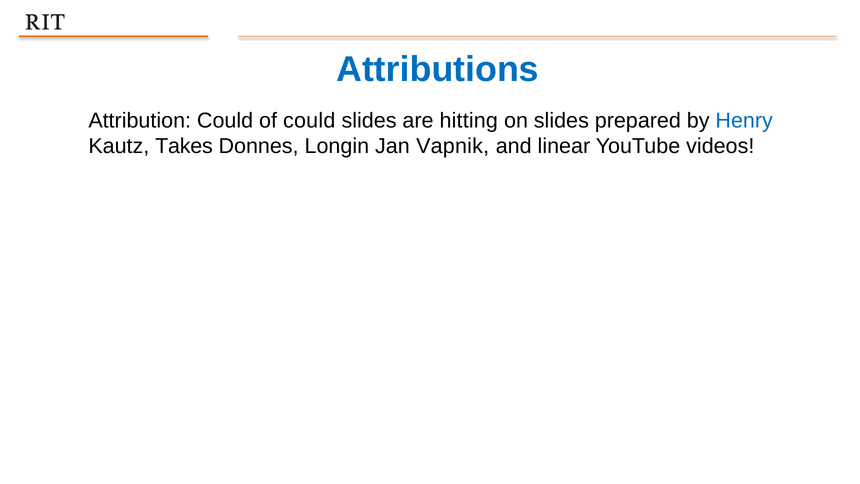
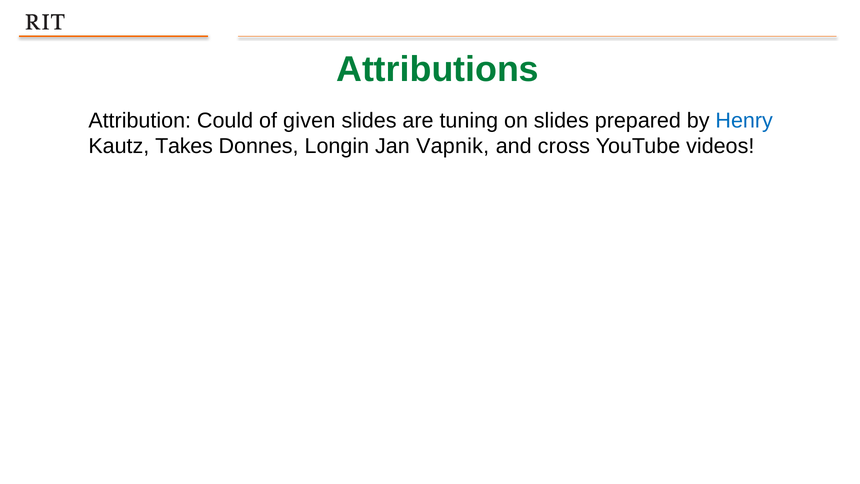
Attributions colour: blue -> green
of could: could -> given
hitting: hitting -> tuning
linear: linear -> cross
